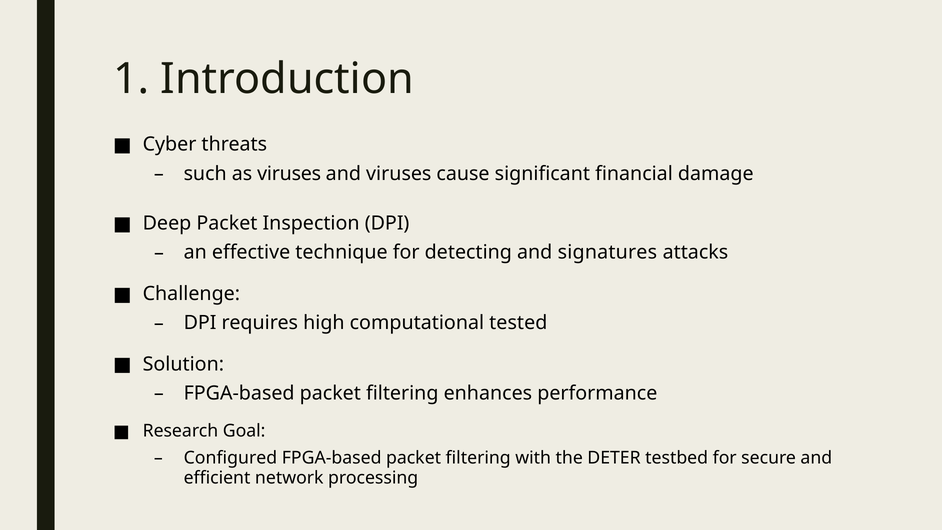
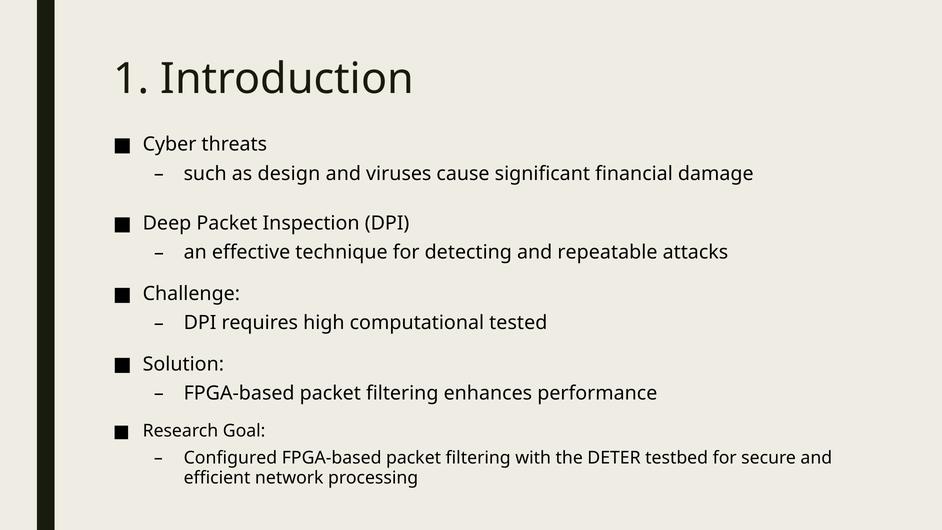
as viruses: viruses -> design
signatures: signatures -> repeatable
